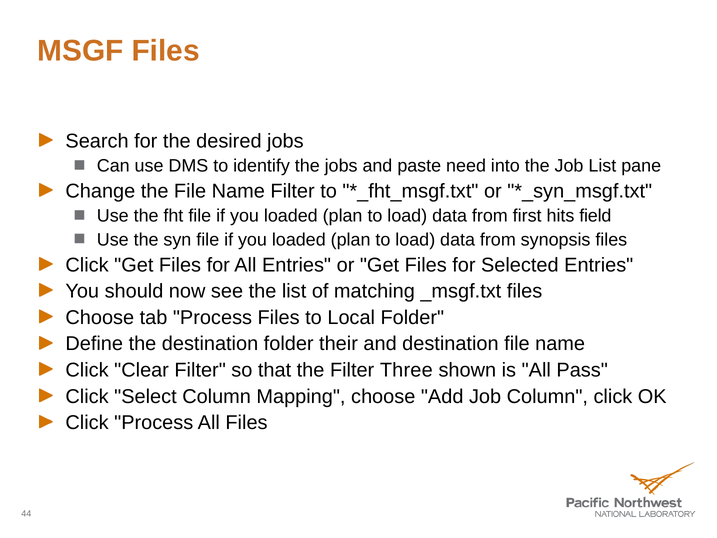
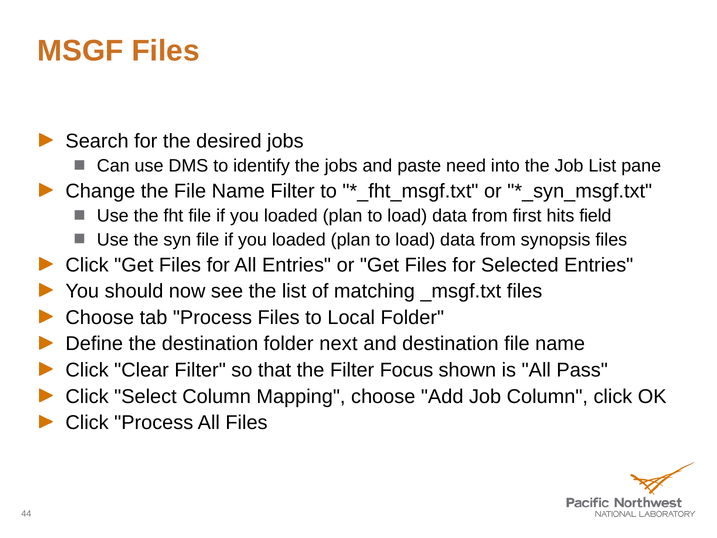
their: their -> next
Three: Three -> Focus
